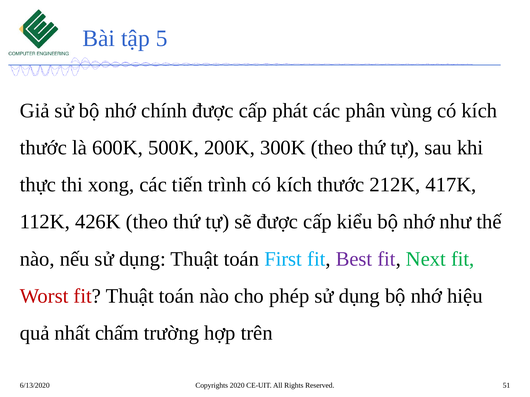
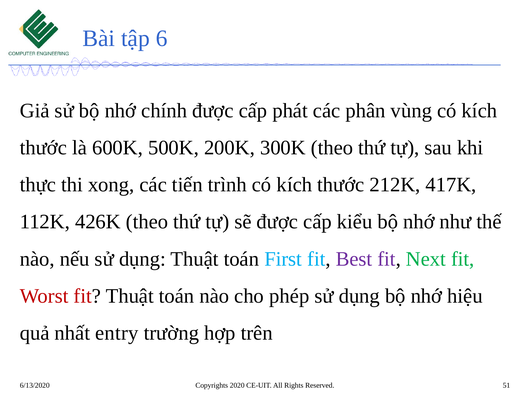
5: 5 -> 6
chấm: chấm -> entry
